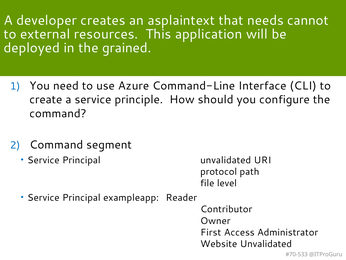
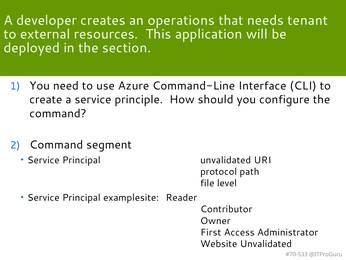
asplaintext: asplaintext -> operations
cannot: cannot -> tenant
grained: grained -> section
exampleapp: exampleapp -> examplesite
